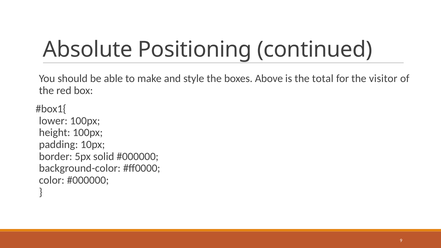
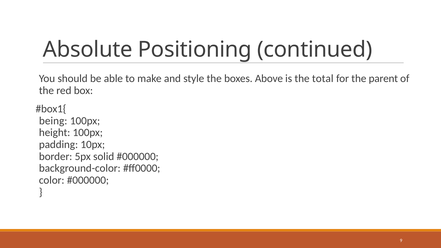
visitor: visitor -> parent
lower: lower -> being
